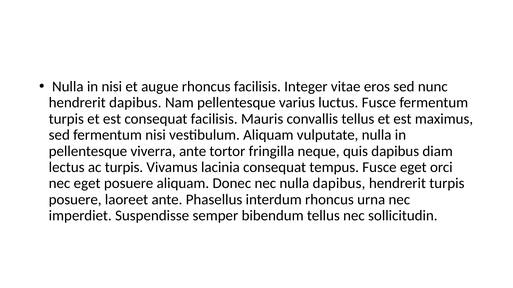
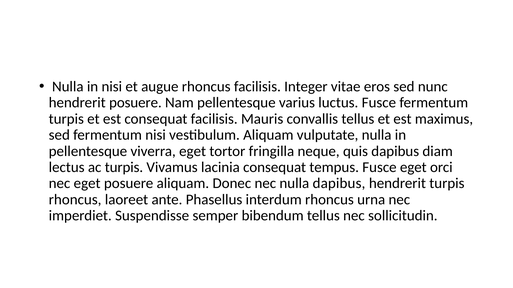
hendrerit dapibus: dapibus -> posuere
viverra ante: ante -> eget
posuere at (75, 200): posuere -> rhoncus
